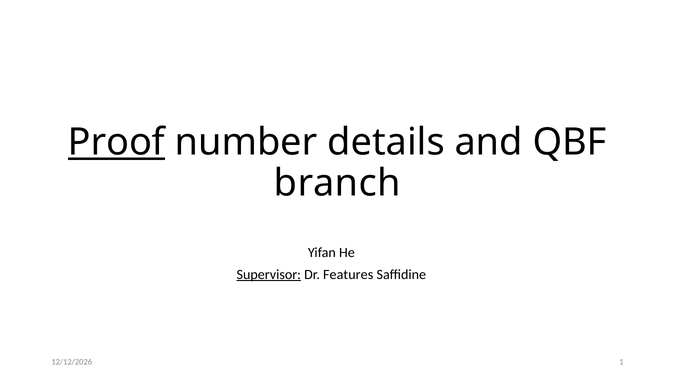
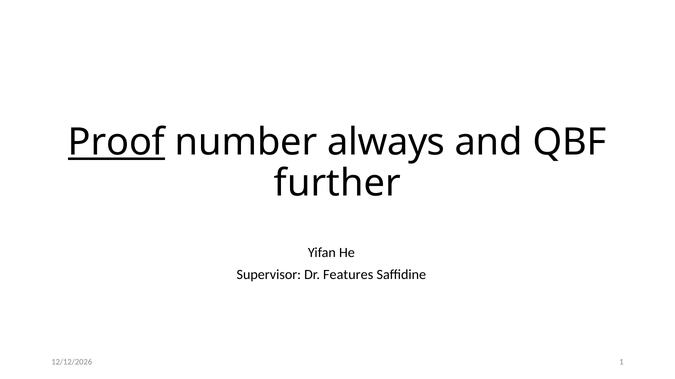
details: details -> always
branch: branch -> further
Supervisor underline: present -> none
